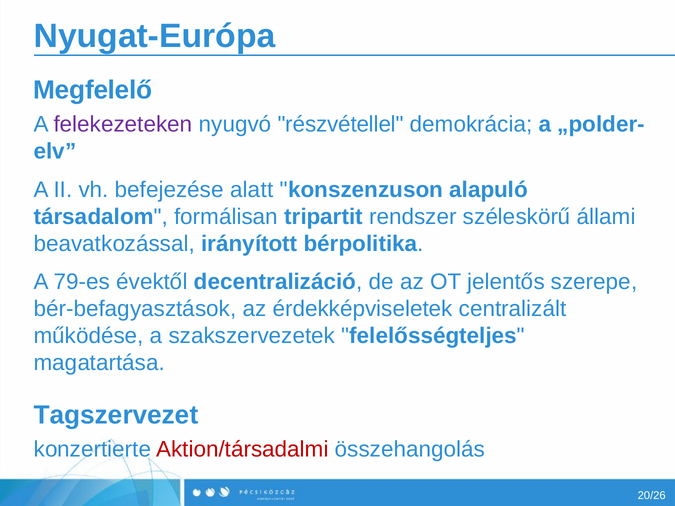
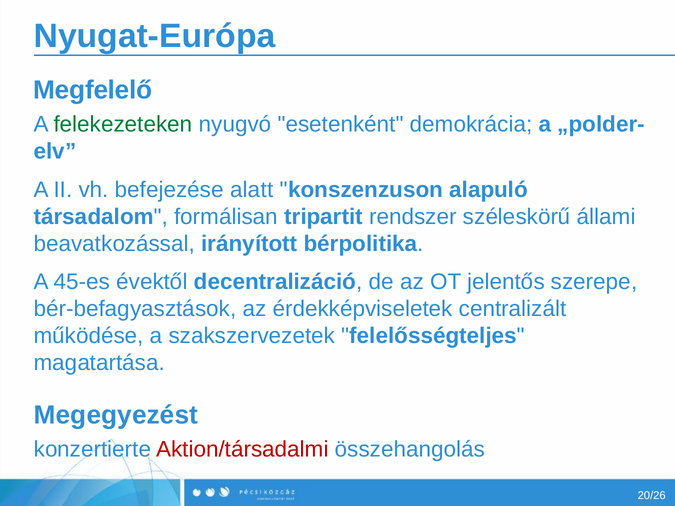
felekezeteken colour: purple -> green
részvétellel: részvétellel -> esetenként
79-es: 79-es -> 45-es
Tagszervezet: Tagszervezet -> Megegyezést
